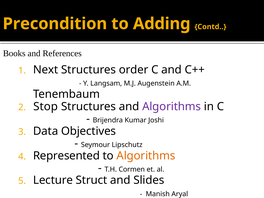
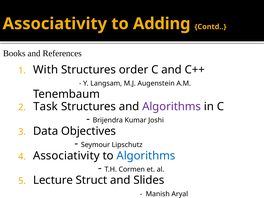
Precondition at (55, 24): Precondition -> Associativity
Next: Next -> With
Stop: Stop -> Task
Represented at (66, 156): Represented -> Associativity
Algorithms at (146, 156) colour: orange -> blue
